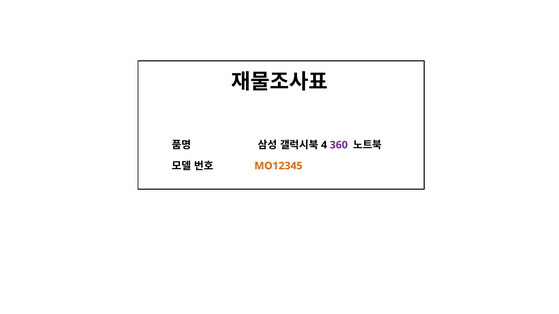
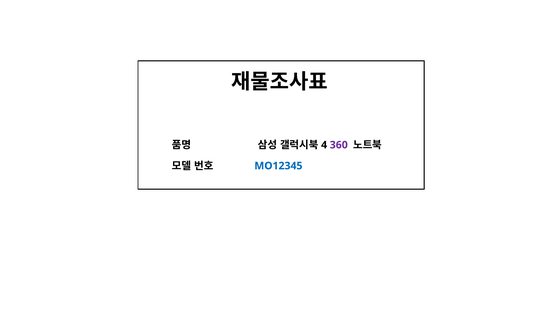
MO12345 colour: orange -> blue
